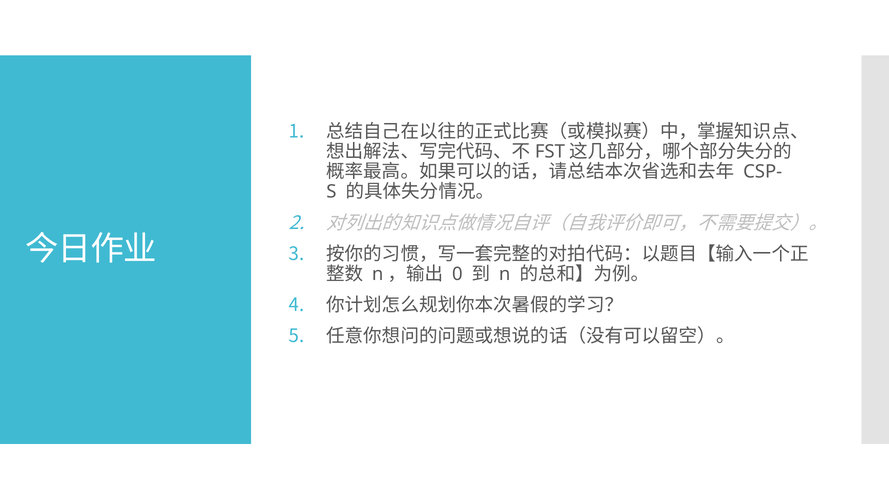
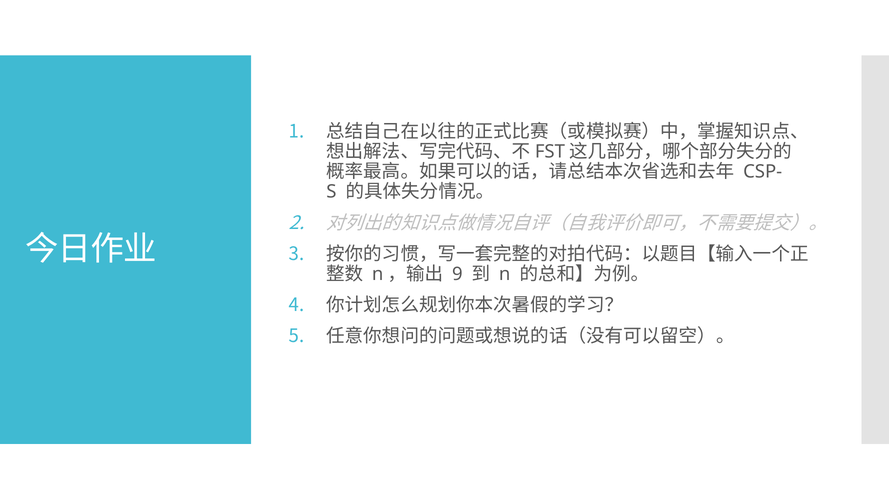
0: 0 -> 9
